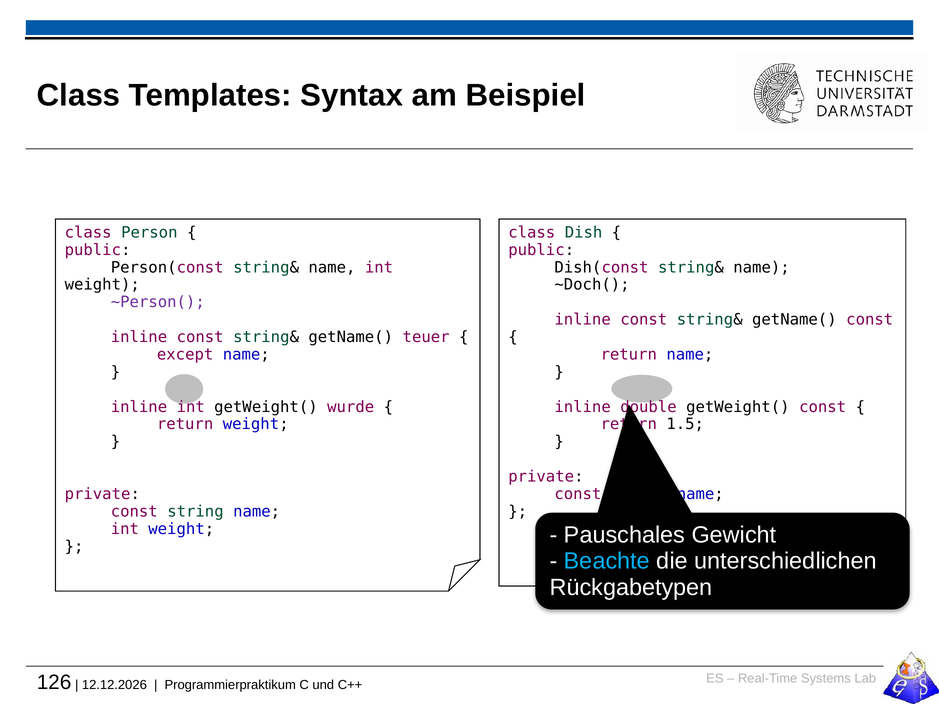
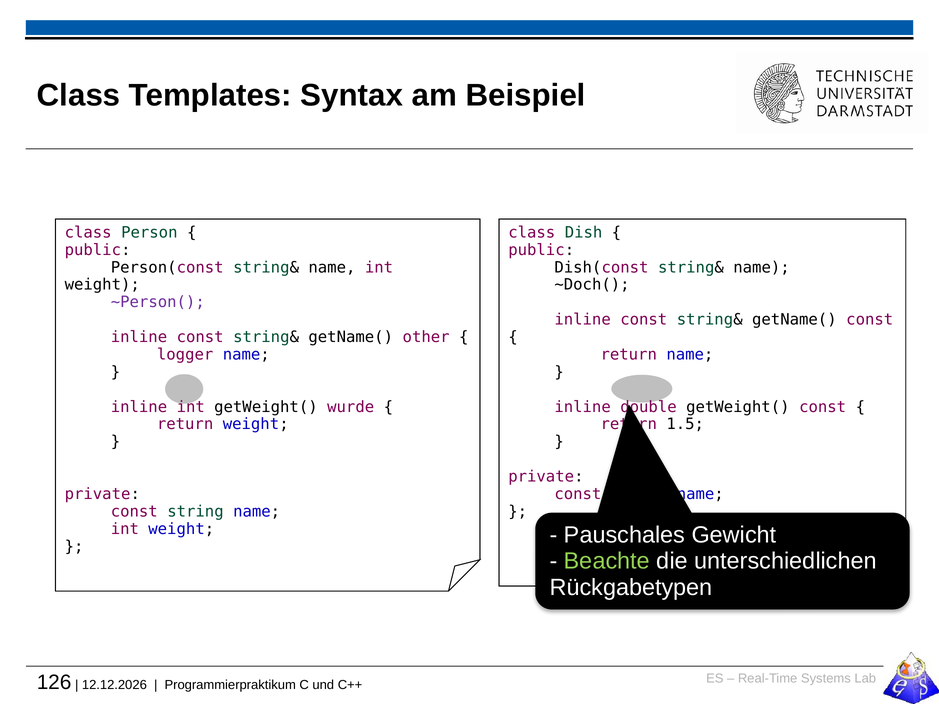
teuer: teuer -> other
except: except -> logger
Beachte colour: light blue -> light green
